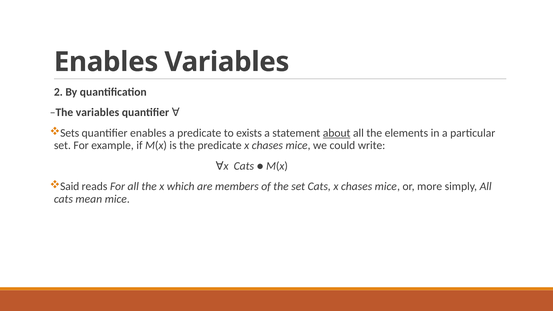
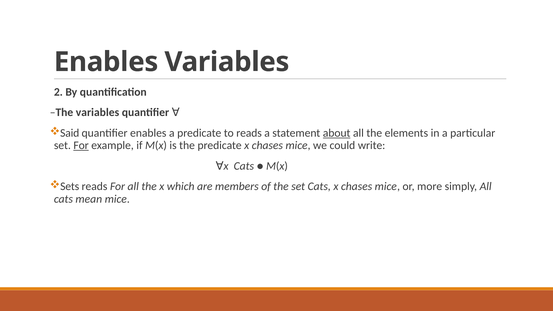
Sets: Sets -> Said
to exists: exists -> reads
For at (81, 145) underline: none -> present
Said: Said -> Sets
